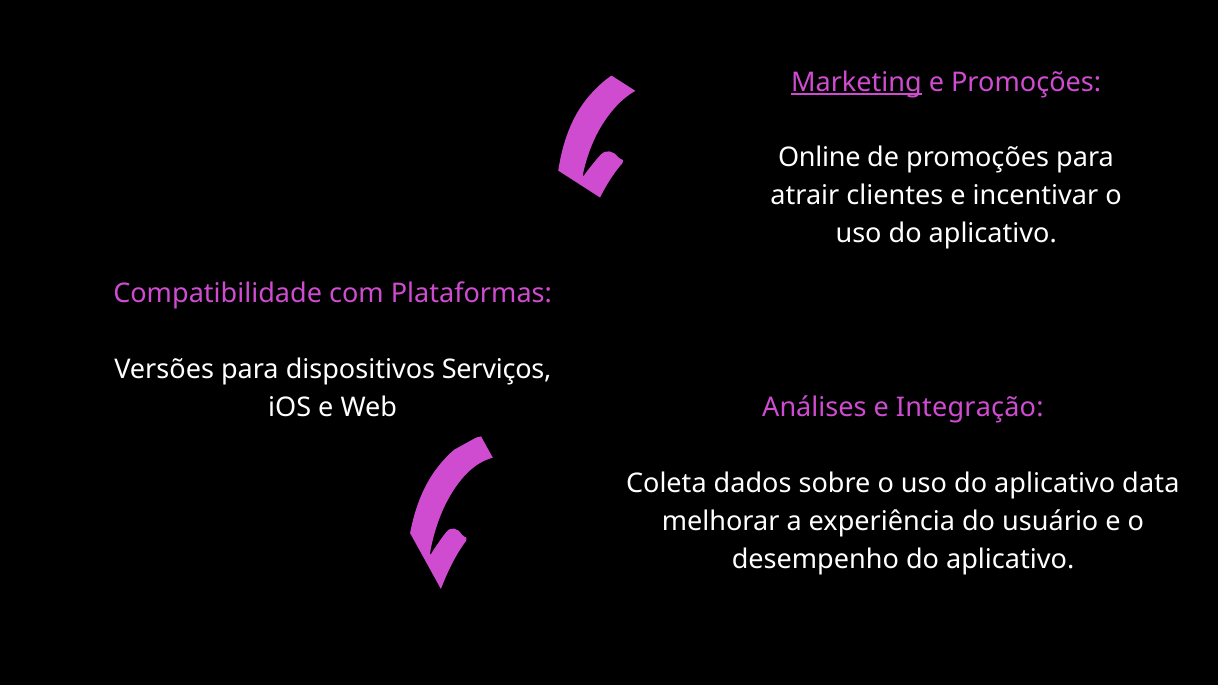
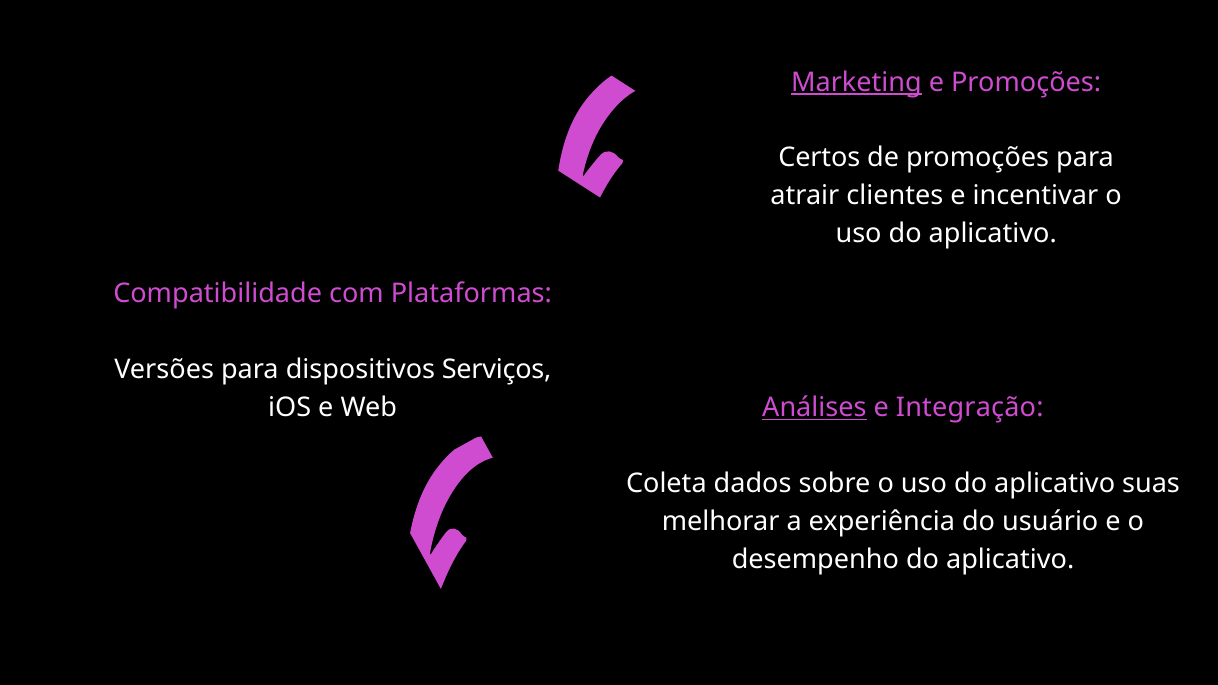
Online: Online -> Certos
Análises underline: none -> present
data: data -> suas
